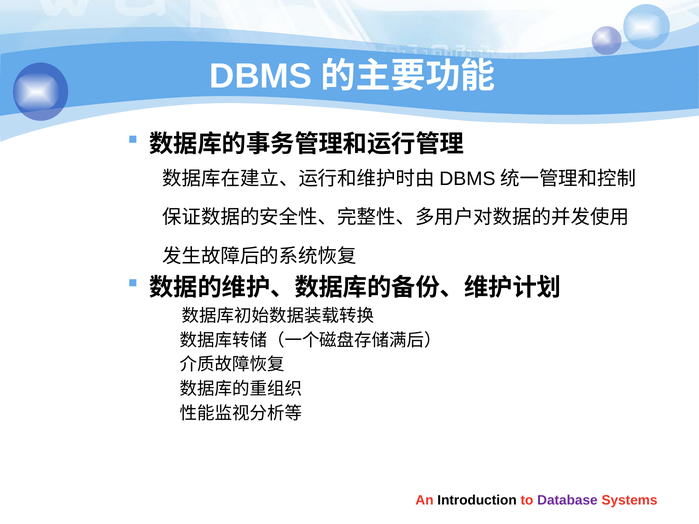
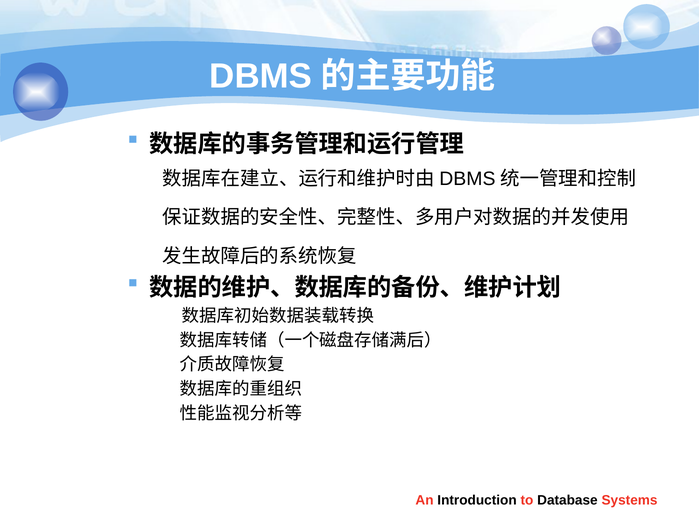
Database colour: purple -> black
